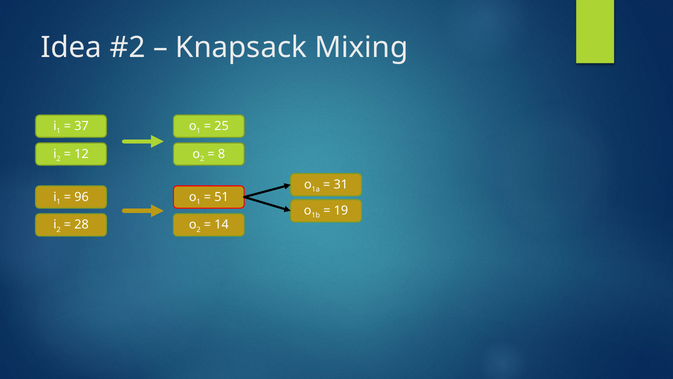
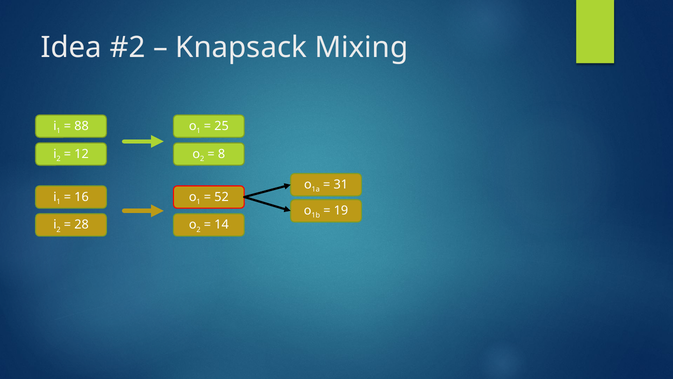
37: 37 -> 88
96: 96 -> 16
51: 51 -> 52
